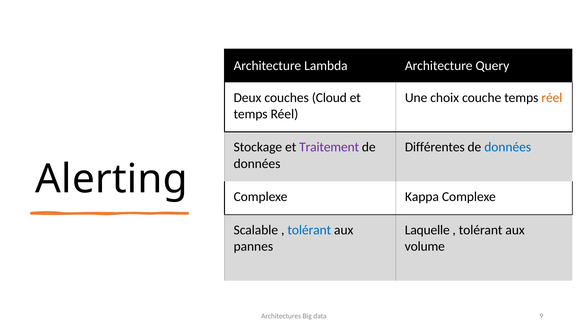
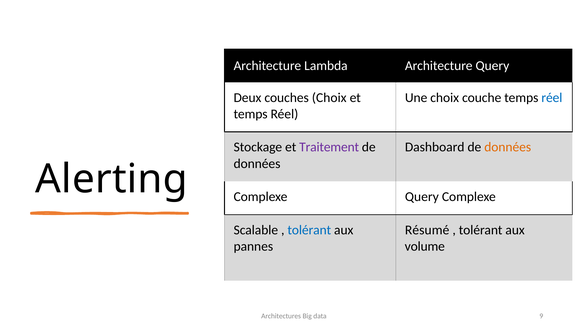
couches Cloud: Cloud -> Choix
réel at (552, 98) colour: orange -> blue
Différentes: Différentes -> Dashboard
données at (508, 147) colour: blue -> orange
Complexe Kappa: Kappa -> Query
Laquelle: Laquelle -> Résumé
